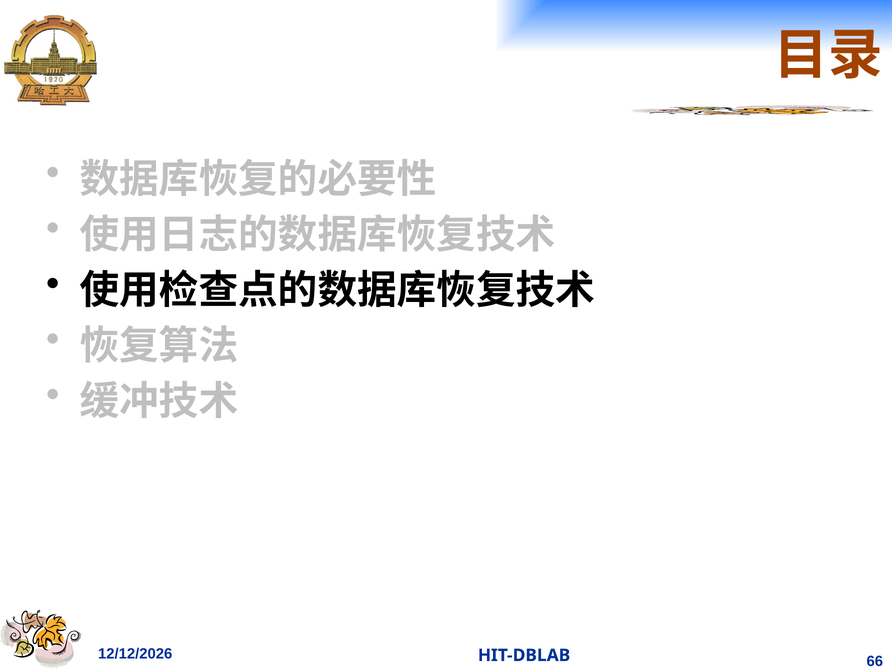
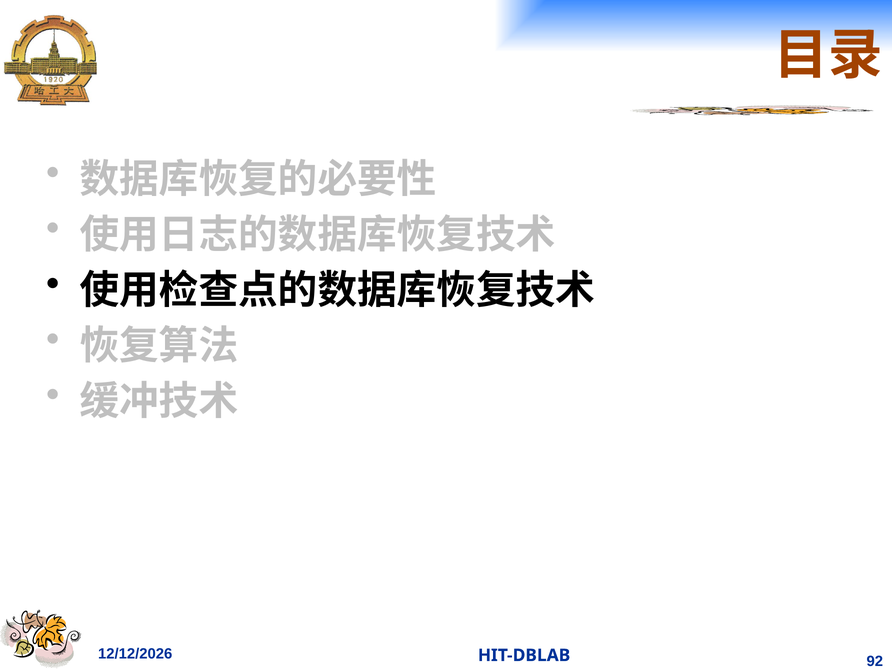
66: 66 -> 92
